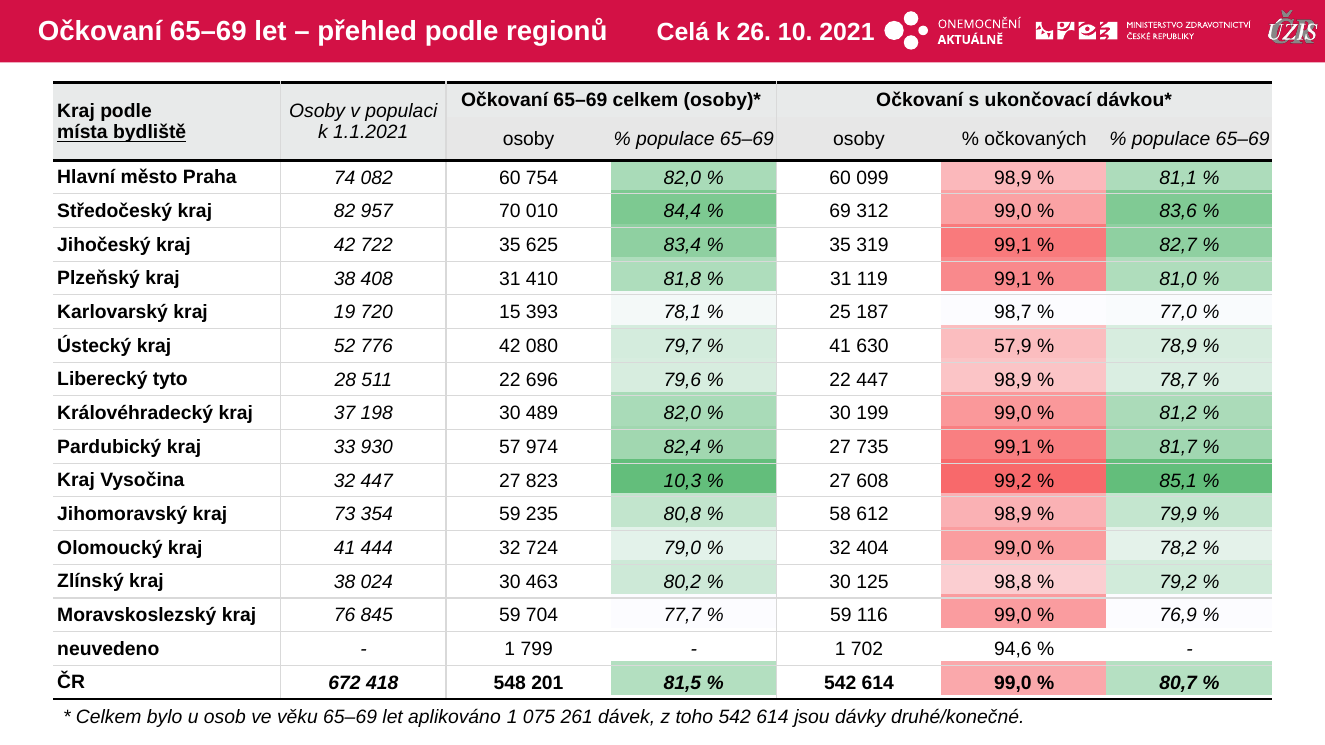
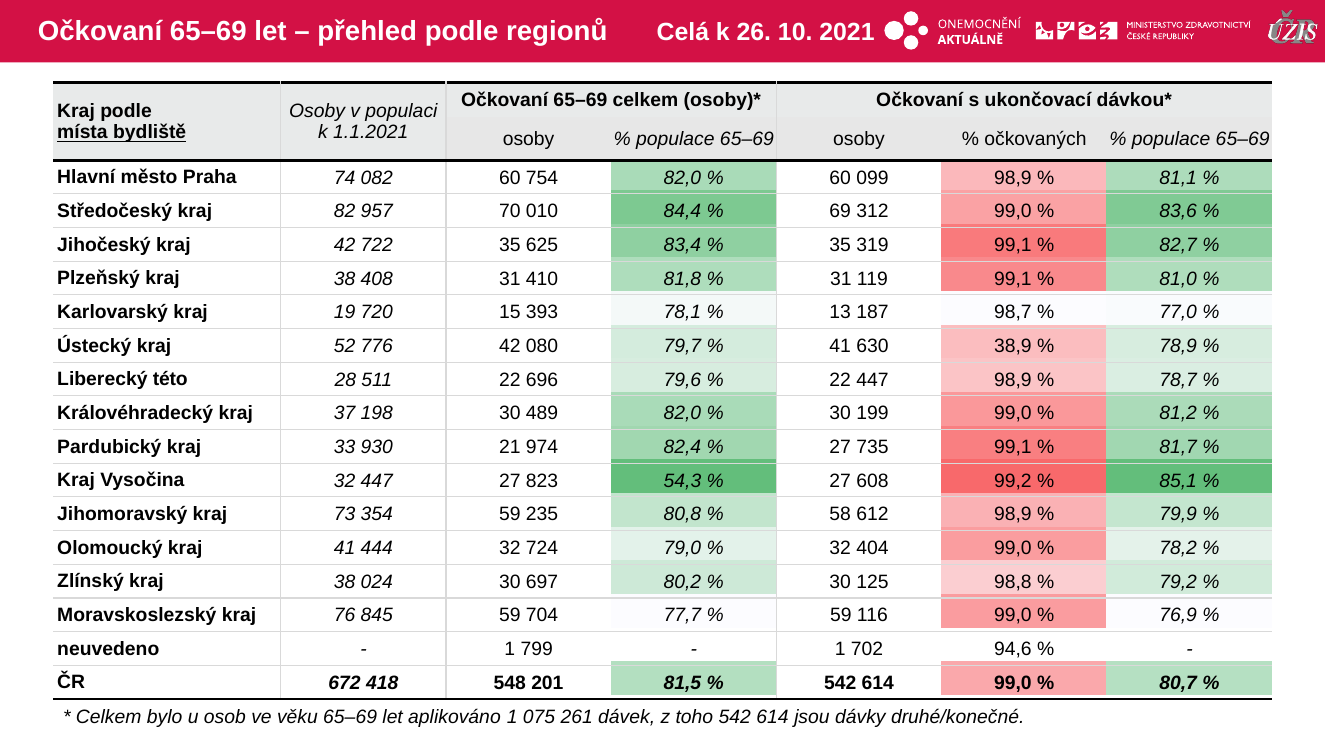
25: 25 -> 13
57,9: 57,9 -> 38,9
tyto: tyto -> této
57: 57 -> 21
10,3: 10,3 -> 54,3
463: 463 -> 697
